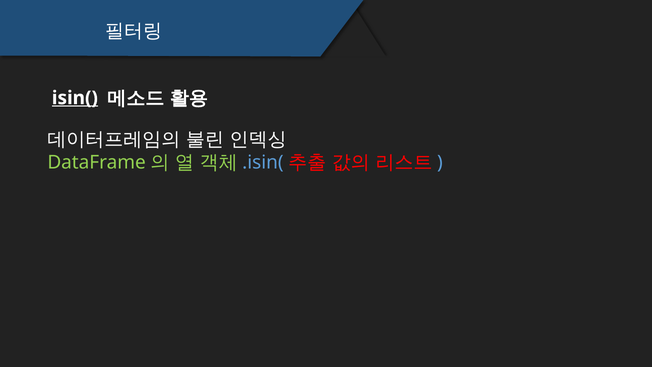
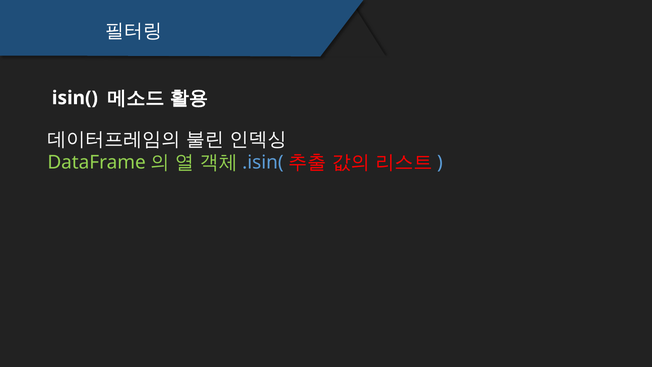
isin( underline: present -> none
